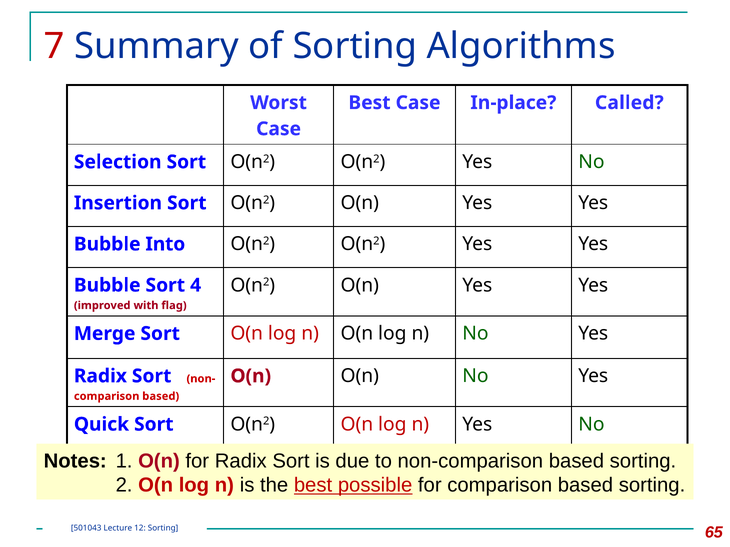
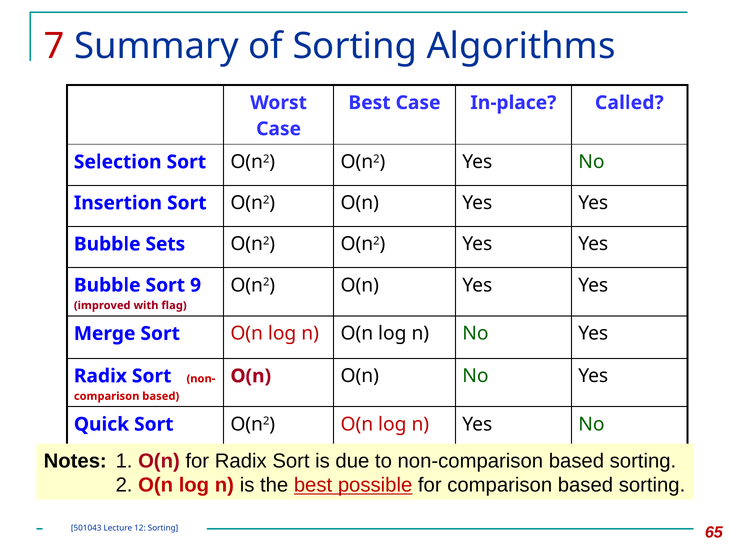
Into: Into -> Sets
4: 4 -> 9
